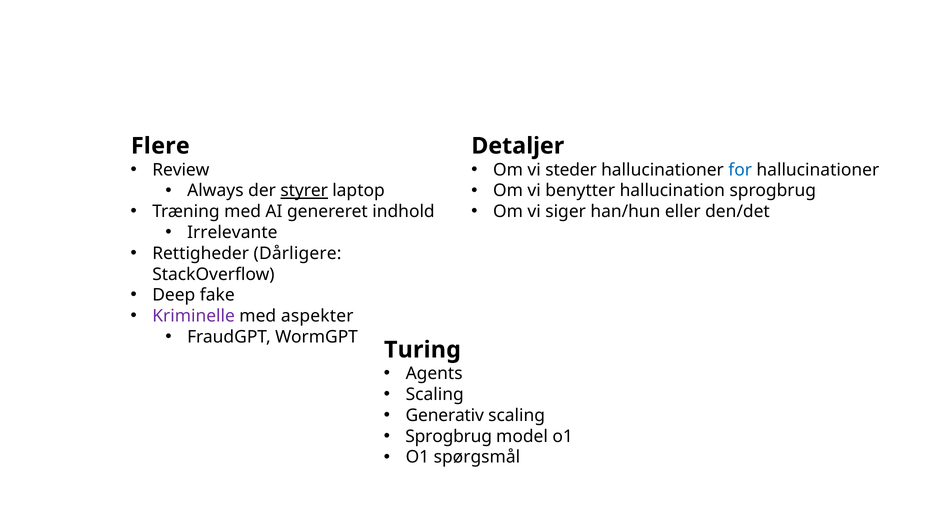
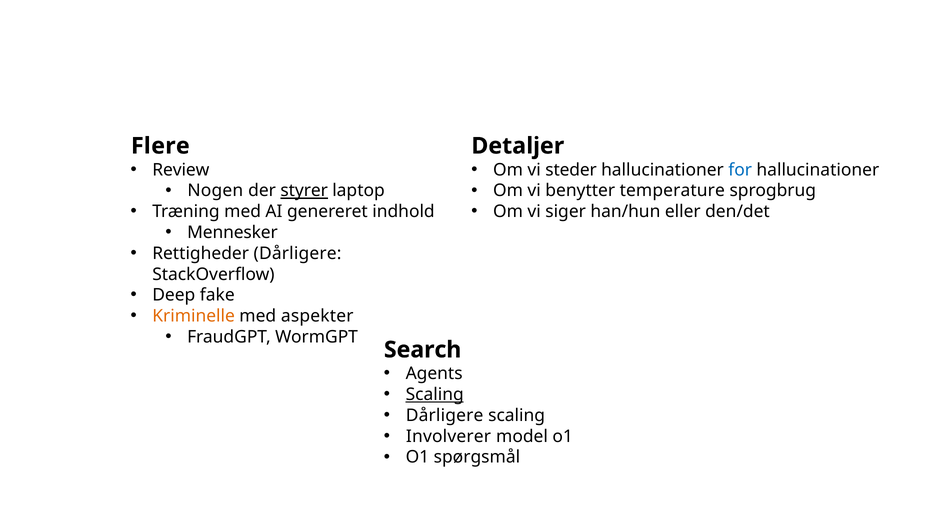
Always: Always -> Nogen
hallucination: hallucination -> temperature
Irrelevante: Irrelevante -> Mennesker
Kriminelle colour: purple -> orange
Turing: Turing -> Search
Scaling at (435, 395) underline: none -> present
Generativ at (445, 416): Generativ -> Dårligere
Sprogbrug at (449, 437): Sprogbrug -> Involverer
